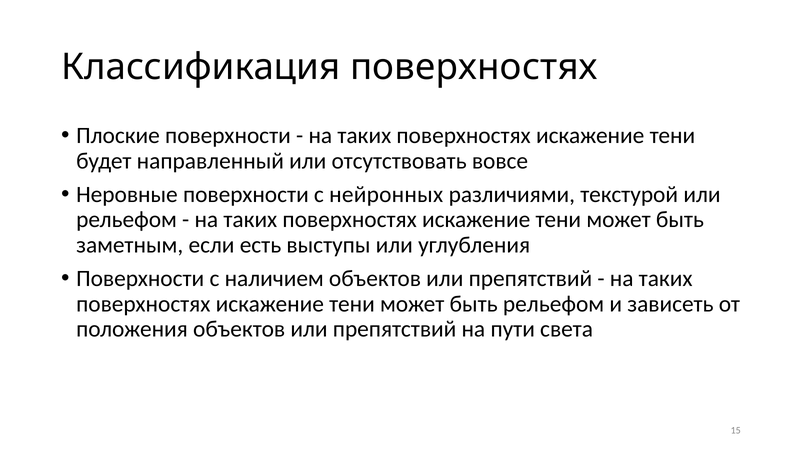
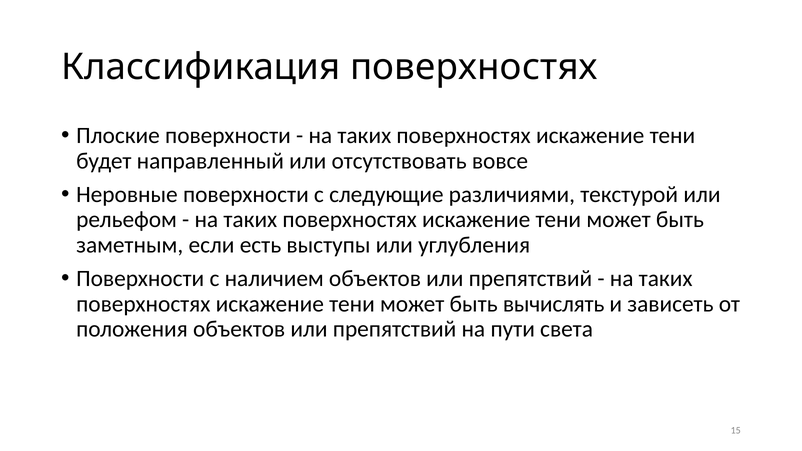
нейронных: нейронных -> следующие
быть рельефом: рельефом -> вычислять
